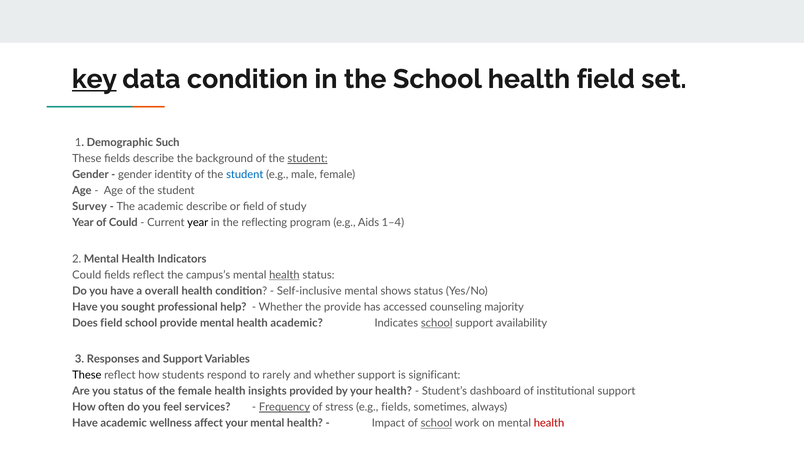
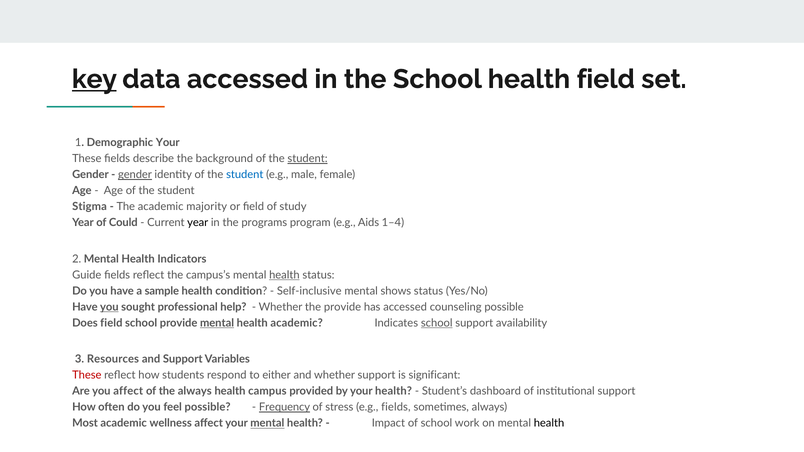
data condition: condition -> accessed
Demographic Such: Such -> Your
gender at (135, 175) underline: none -> present
Survey: Survey -> Stigma
academic describe: describe -> majority
reflecting: reflecting -> programs
Could at (87, 275): Could -> Guide
overall: overall -> sample
you at (109, 307) underline: none -> present
counseling majority: majority -> possible
mental at (217, 323) underline: none -> present
Responses: Responses -> Resources
These at (87, 375) colour: black -> red
rarely: rarely -> either
you status: status -> affect
the female: female -> always
insights: insights -> campus
feel services: services -> possible
Have at (85, 424): Have -> Most
mental at (267, 424) underline: none -> present
school at (436, 424) underline: present -> none
health at (549, 424) colour: red -> black
